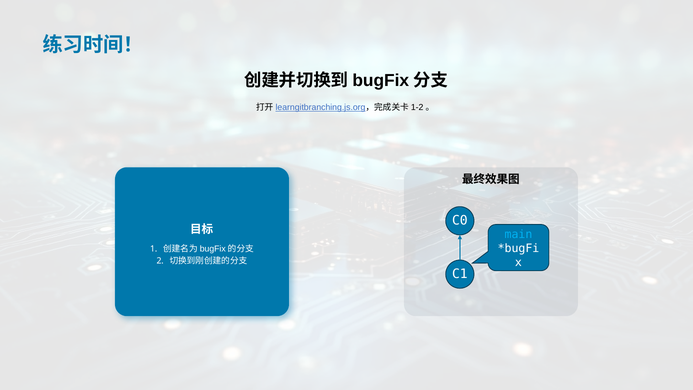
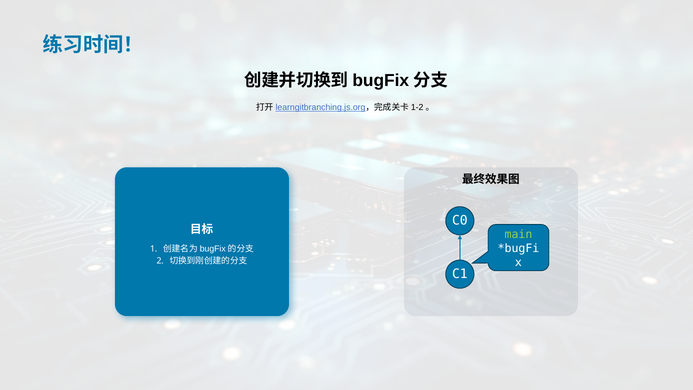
main colour: light blue -> light green
